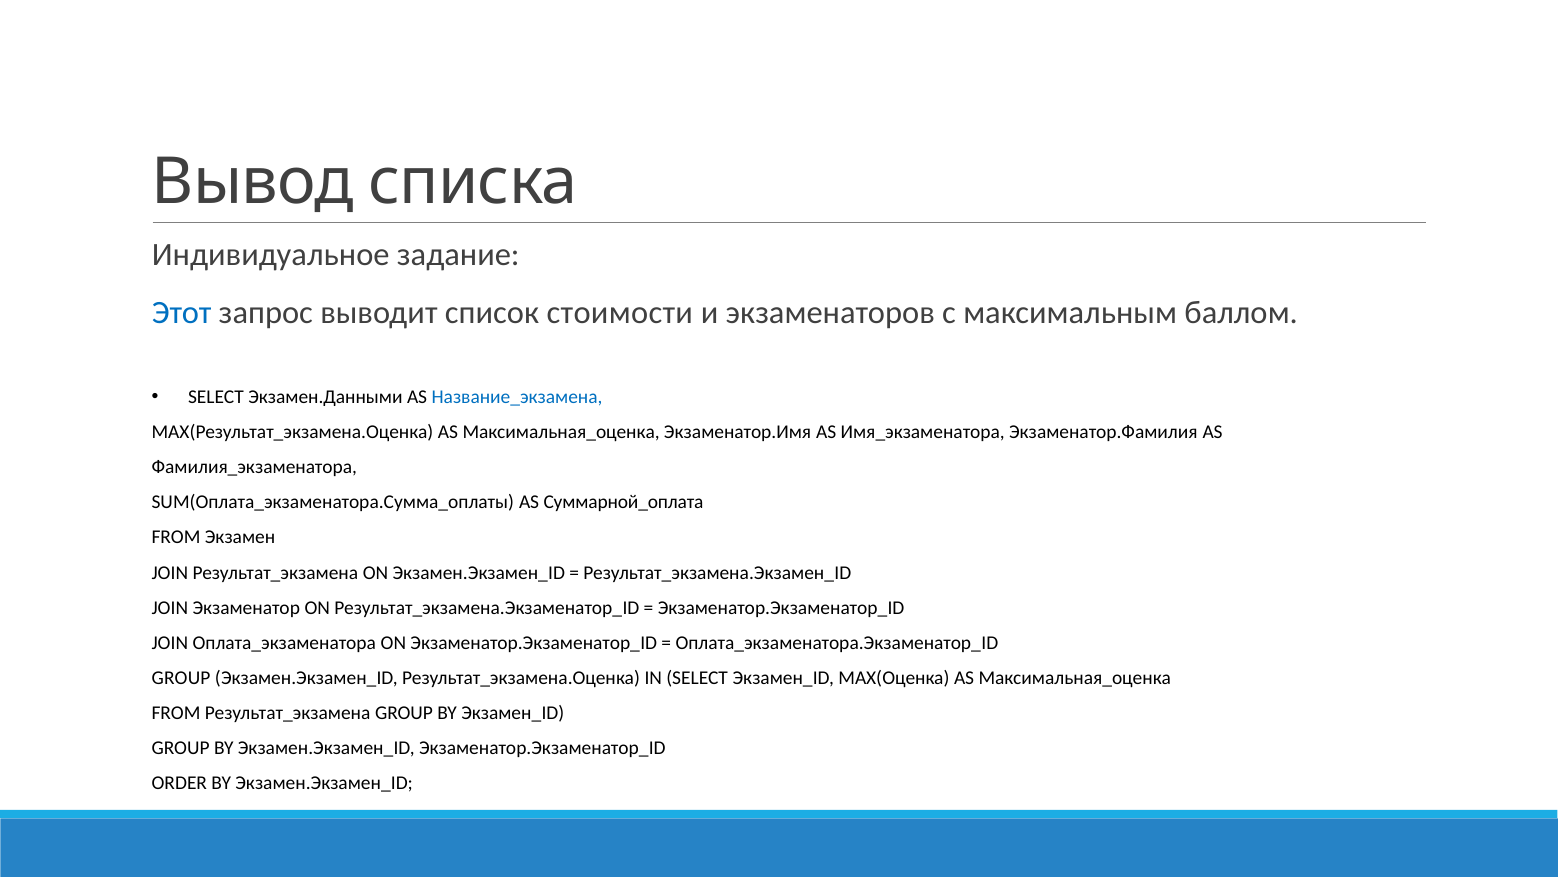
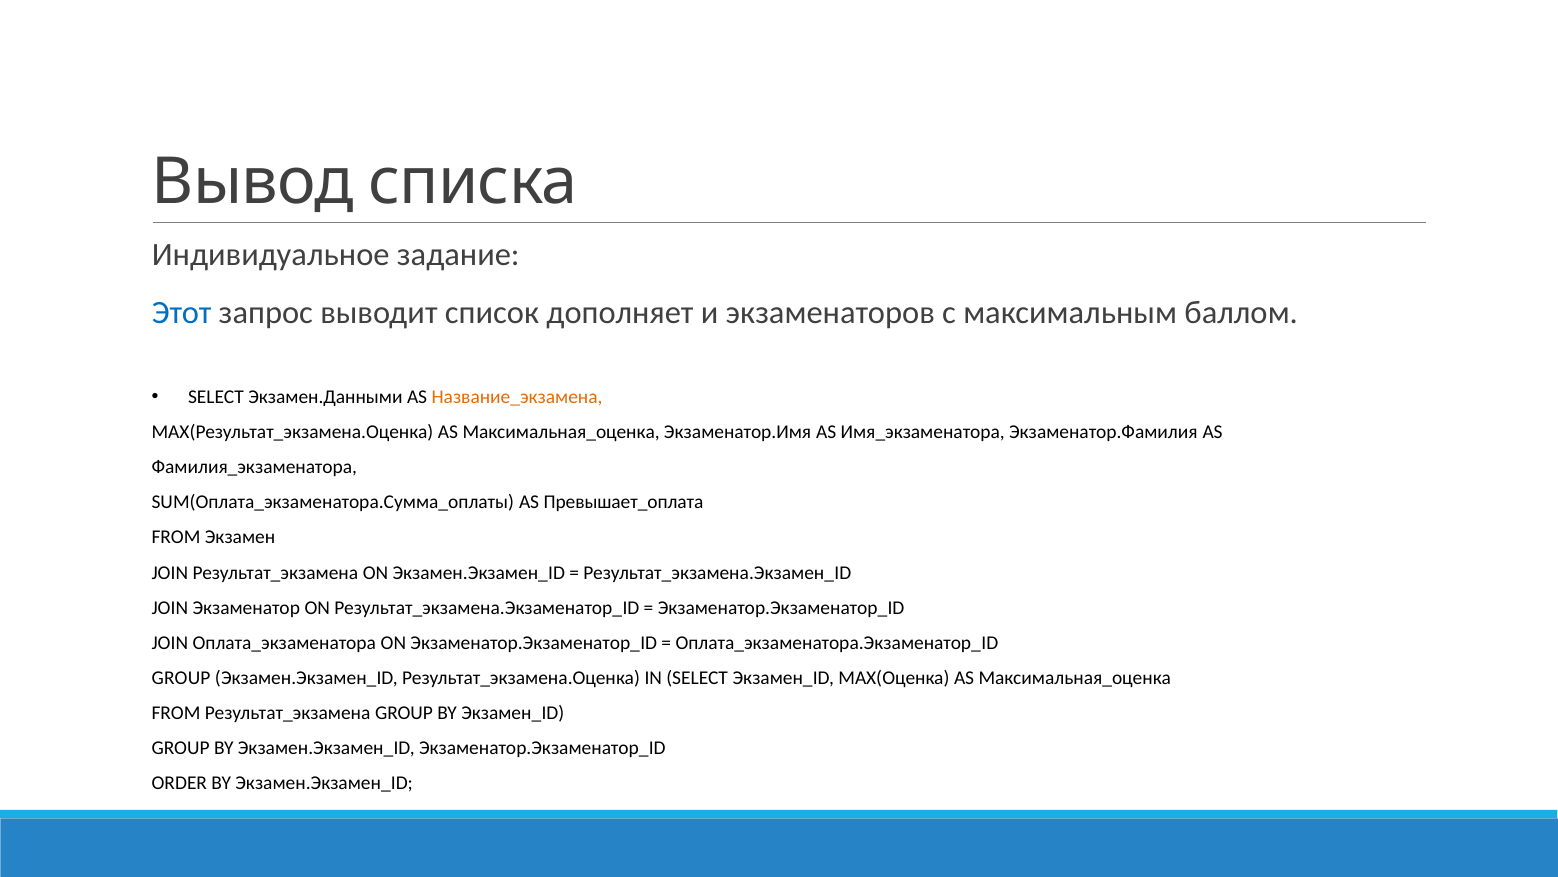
стоимости: стоимости -> дополняет
Название_экзамена colour: blue -> orange
Суммарной_оплата: Суммарной_оплата -> Превышает_оплата
